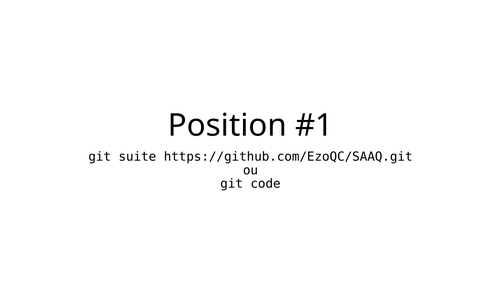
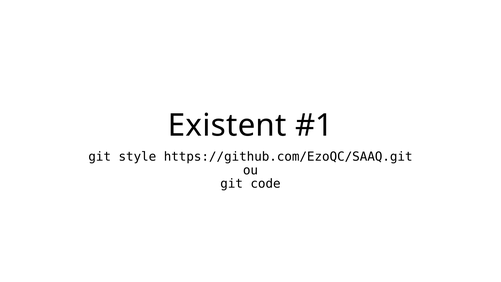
Position: Position -> Existent
suite: suite -> style
